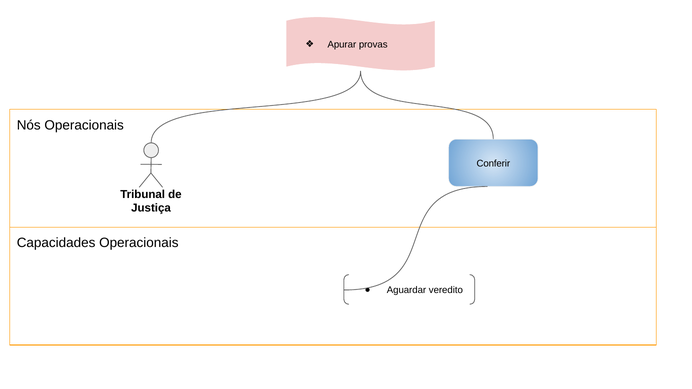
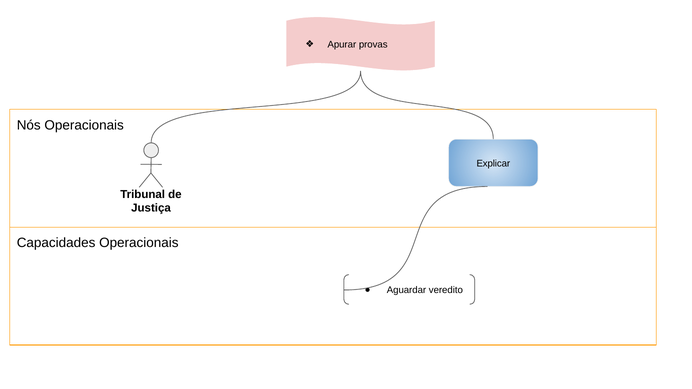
Conferir: Conferir -> Explicar
